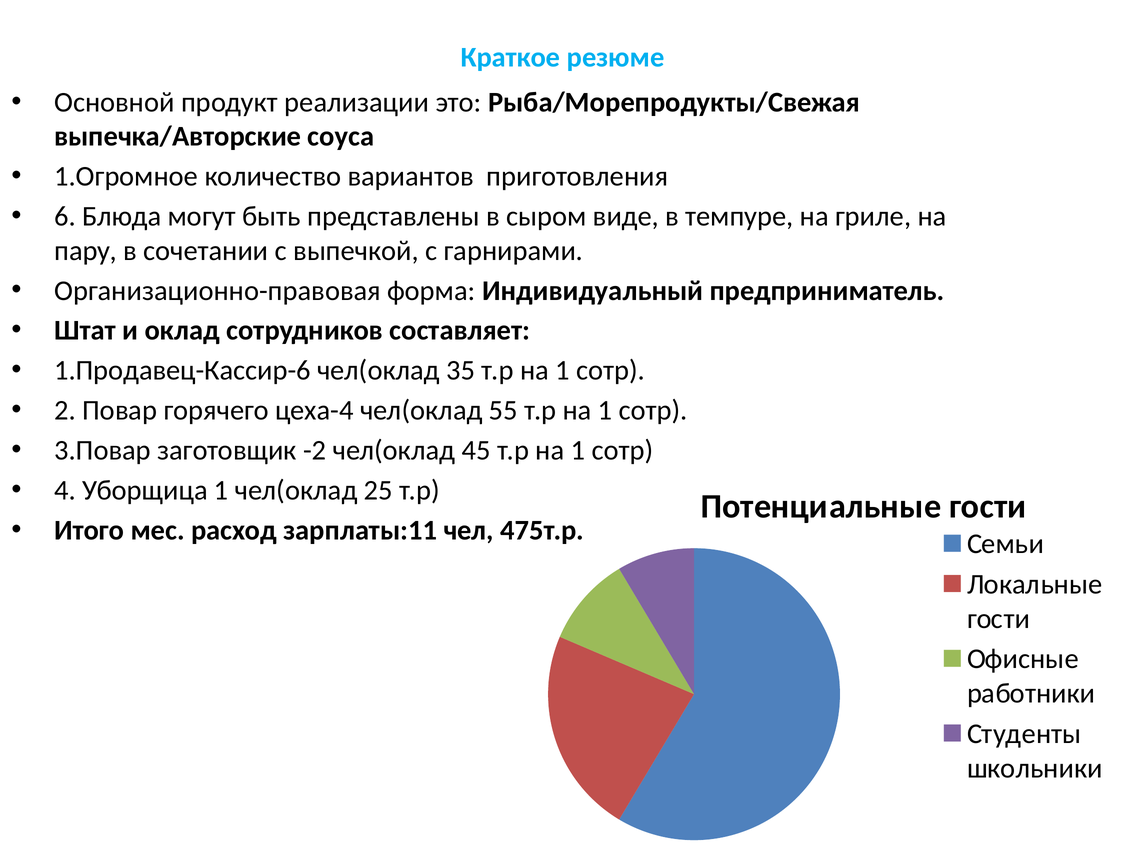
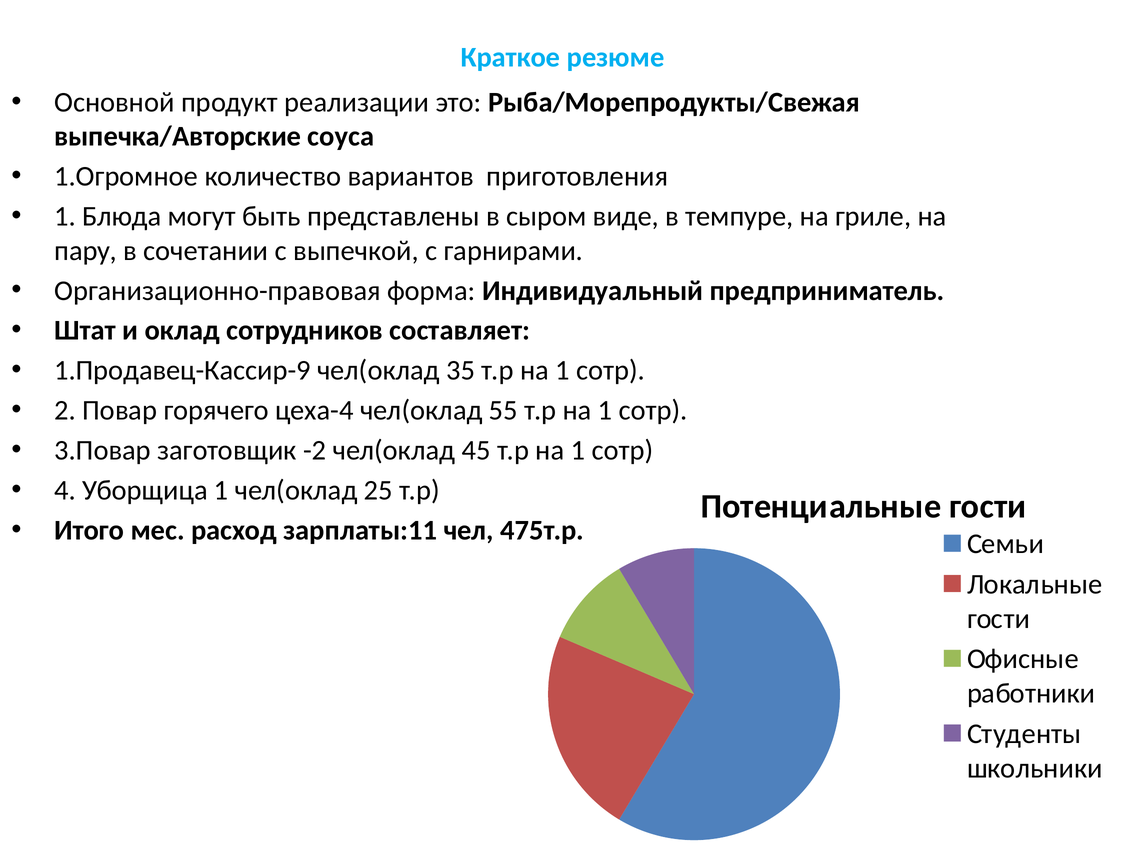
6 at (65, 216): 6 -> 1
1.Продавец-Кассир-6: 1.Продавец-Кассир-6 -> 1.Продавец-Кассир-9
